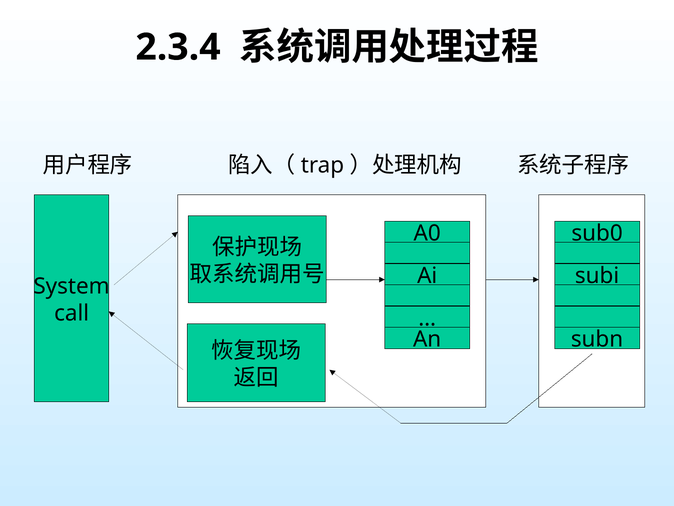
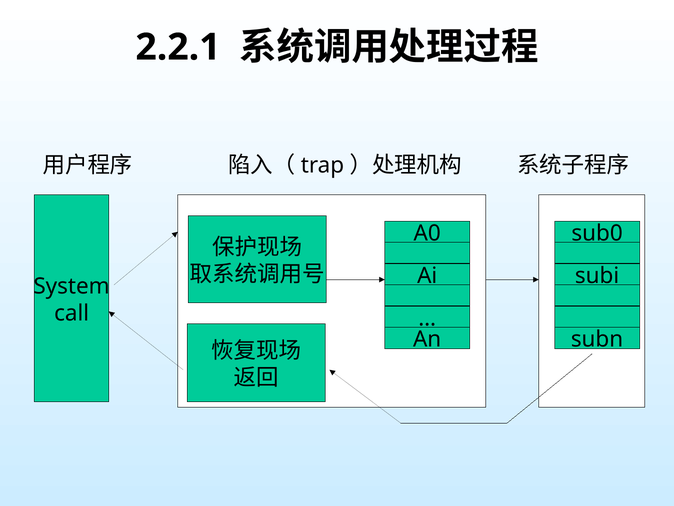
2.3.4: 2.3.4 -> 2.2.1
